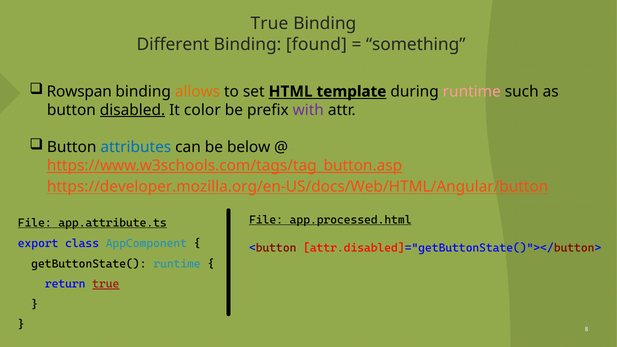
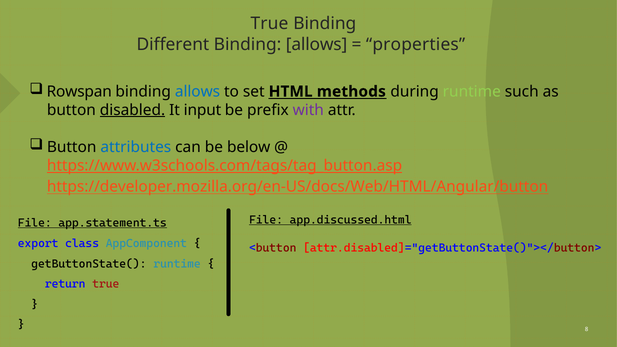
found at (316, 44): found -> allows
something: something -> properties
allows at (198, 92) colour: orange -> blue
template: template -> methods
runtime at (472, 92) colour: pink -> light green
color: color -> input
app.processed.html: app.processed.html -> app.discussed.html
app.attribute.ts: app.attribute.ts -> app.statement.ts
true at (106, 284) underline: present -> none
